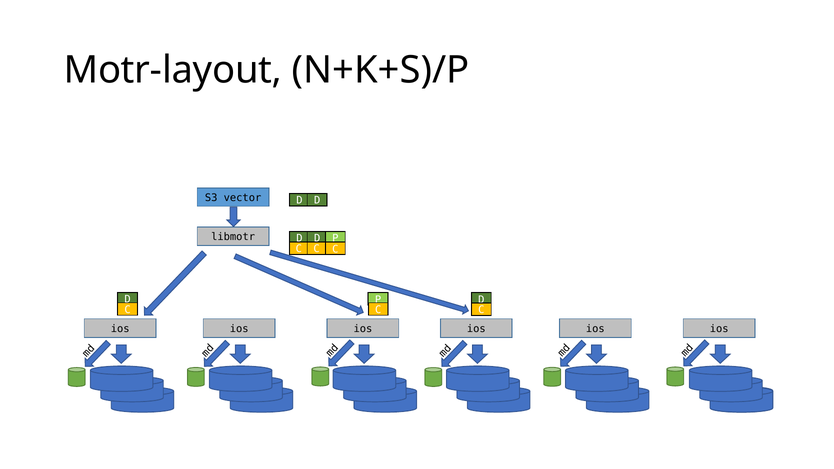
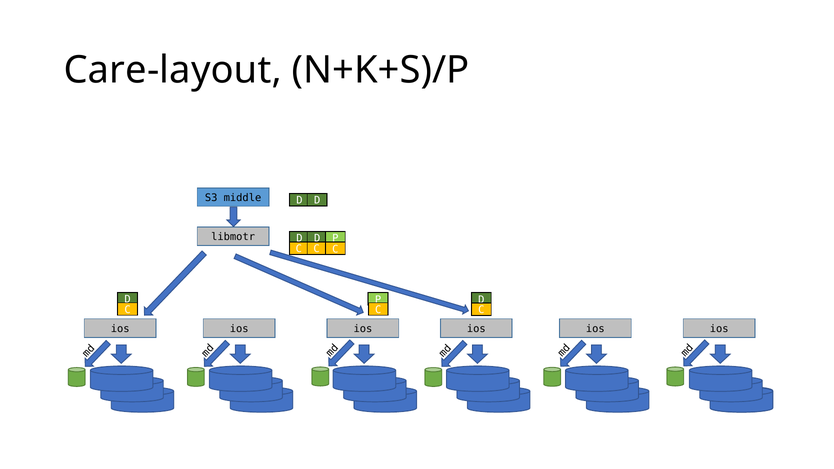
Motr-layout: Motr-layout -> Care-layout
vector: vector -> middle
